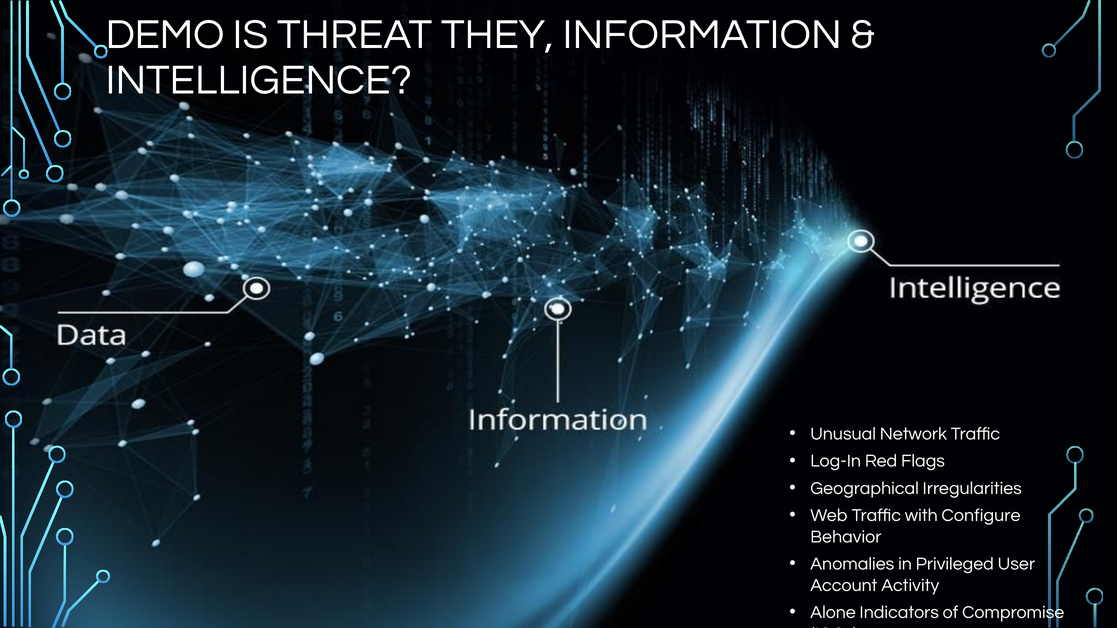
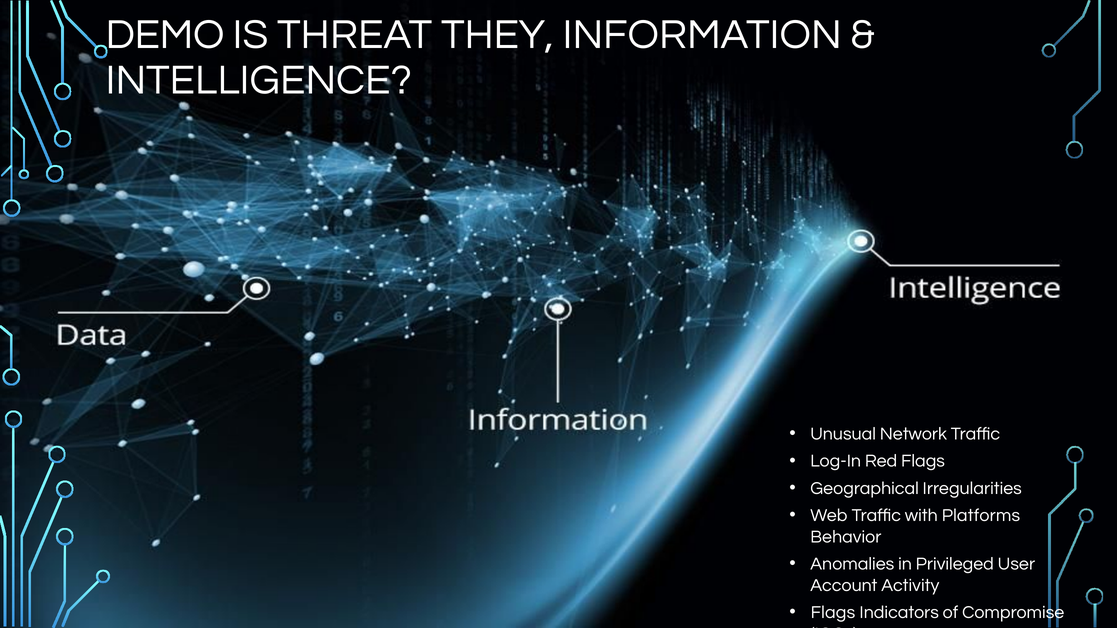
Configure: Configure -> Platforms
Alone at (833, 613): Alone -> Flags
